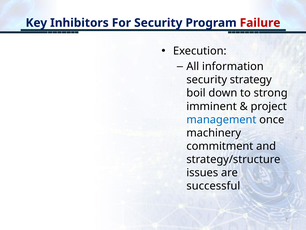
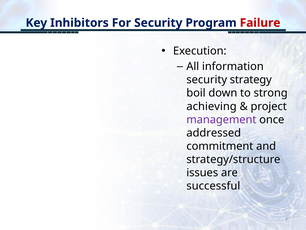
imminent: imminent -> achieving
management colour: blue -> purple
machinery: machinery -> addressed
